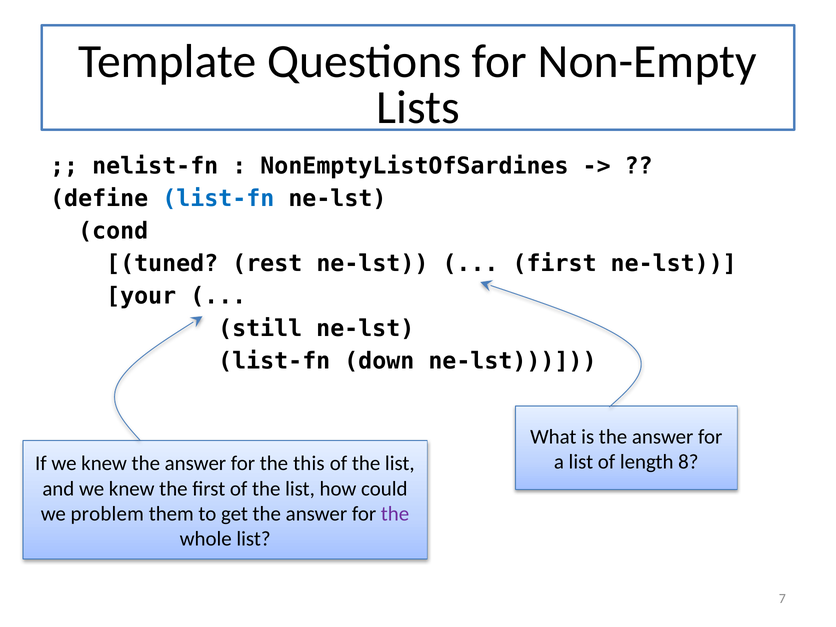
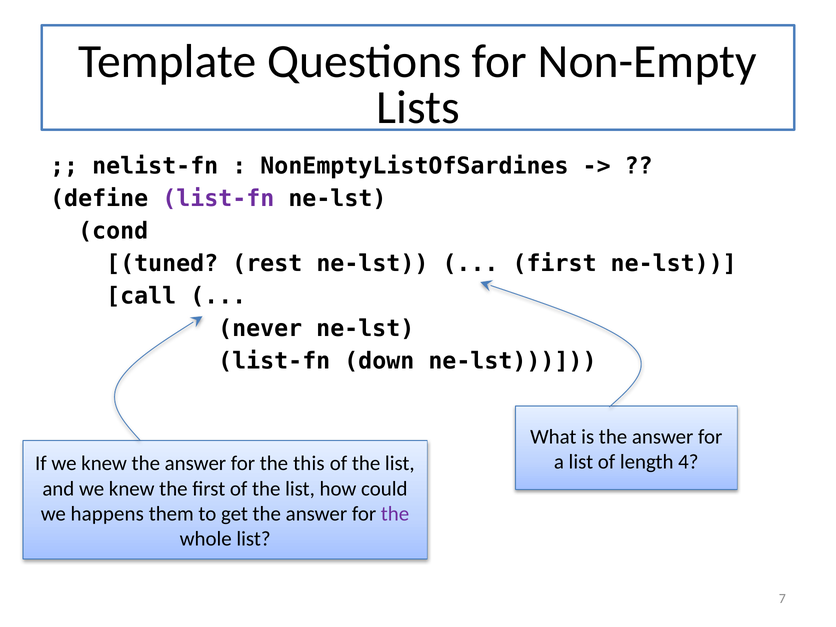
list-fn at (218, 199) colour: blue -> purple
your: your -> call
still: still -> never
8: 8 -> 4
problem: problem -> happens
